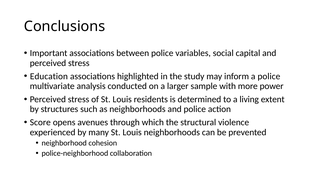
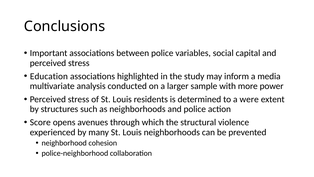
a police: police -> media
living: living -> were
